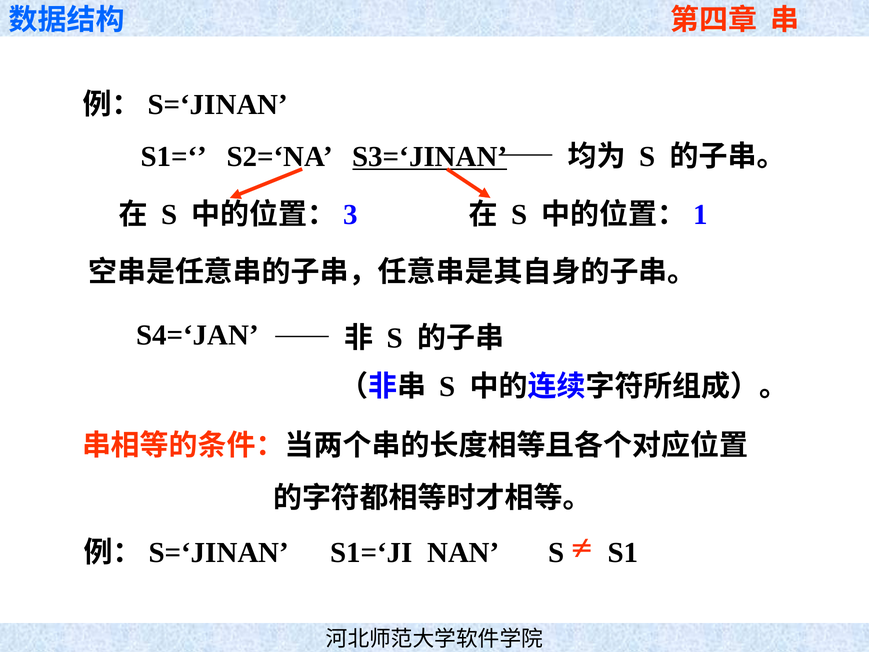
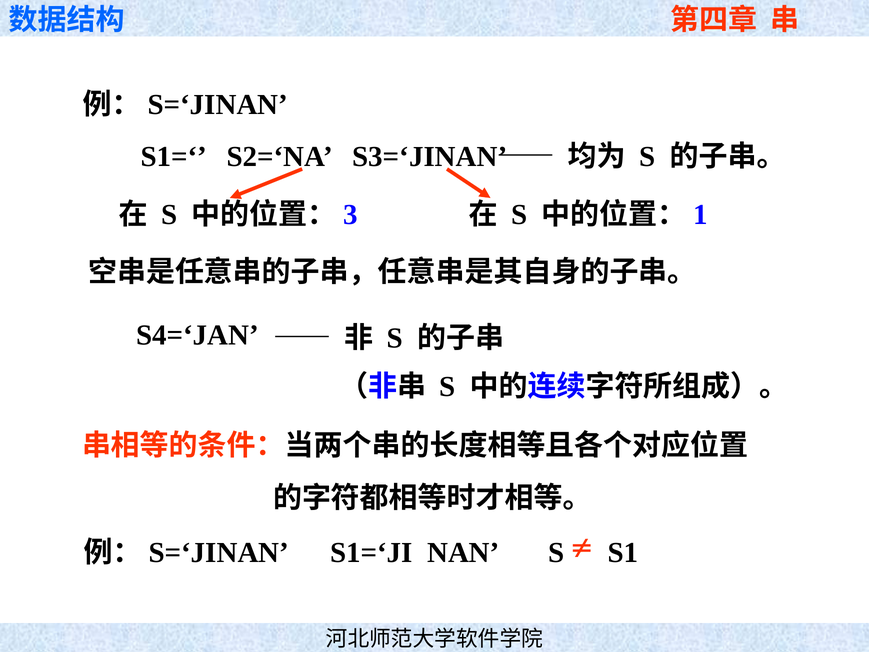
S3=‘JINAN underline: present -> none
